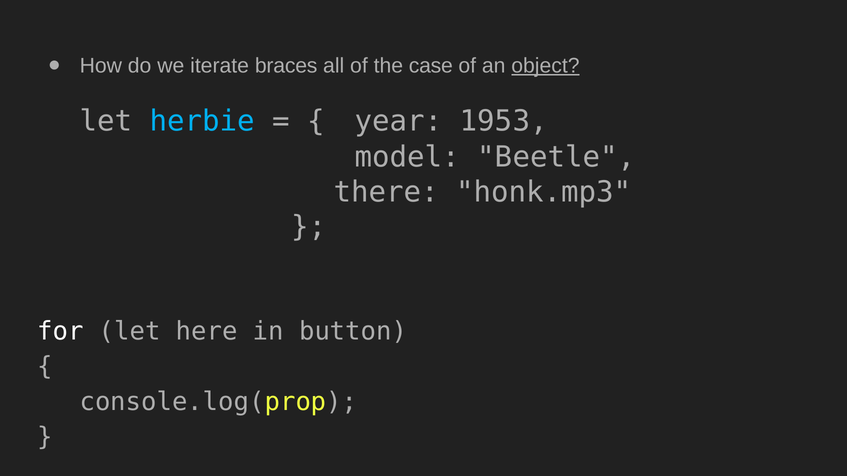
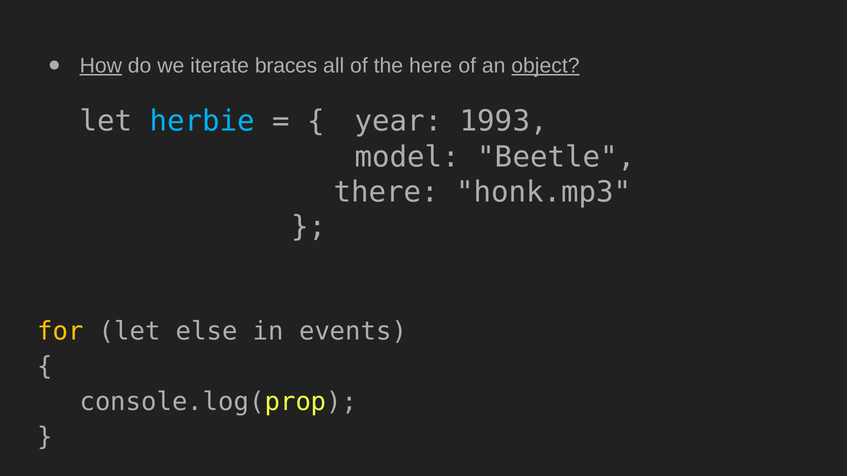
How underline: none -> present
case: case -> here
1953: 1953 -> 1993
for colour: white -> yellow
here: here -> else
button: button -> events
